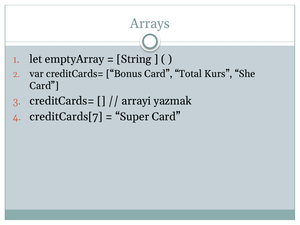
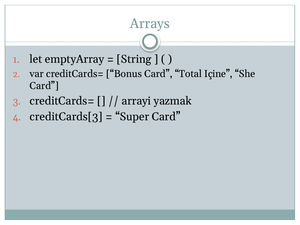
Kurs: Kurs -> Içine
creditCards[7: creditCards[7 -> creditCards[3
